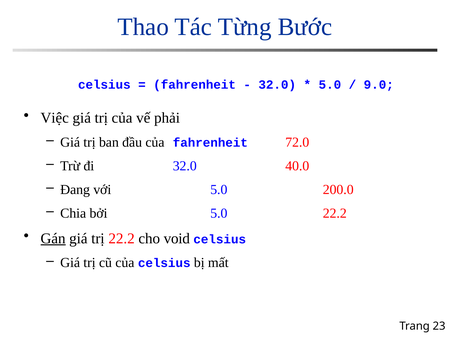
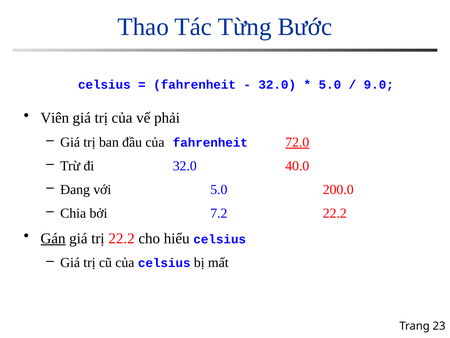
Việc: Việc -> Viên
72.0 underline: none -> present
bởi 5.0: 5.0 -> 7.2
void: void -> hiểu
